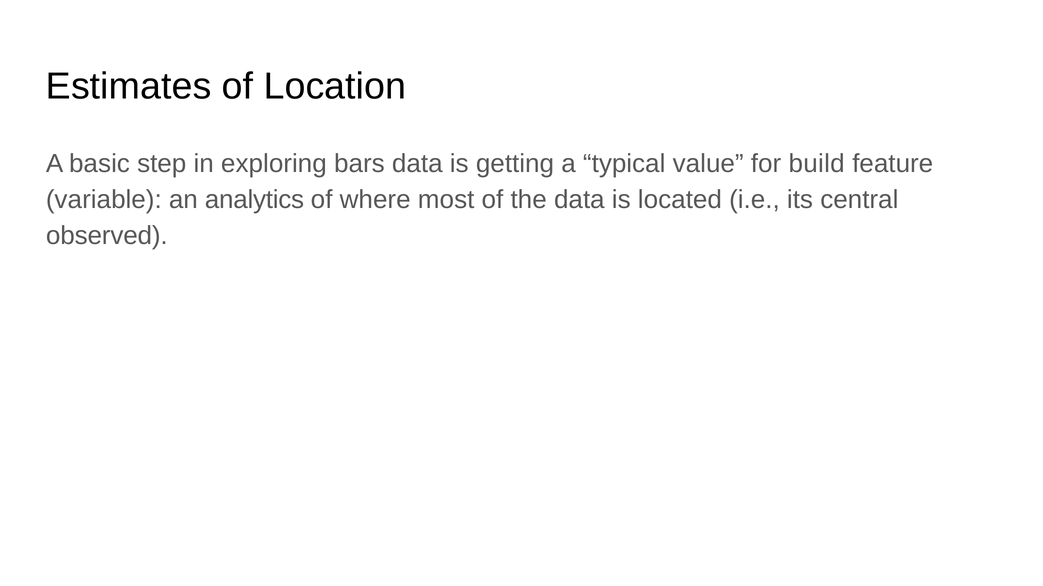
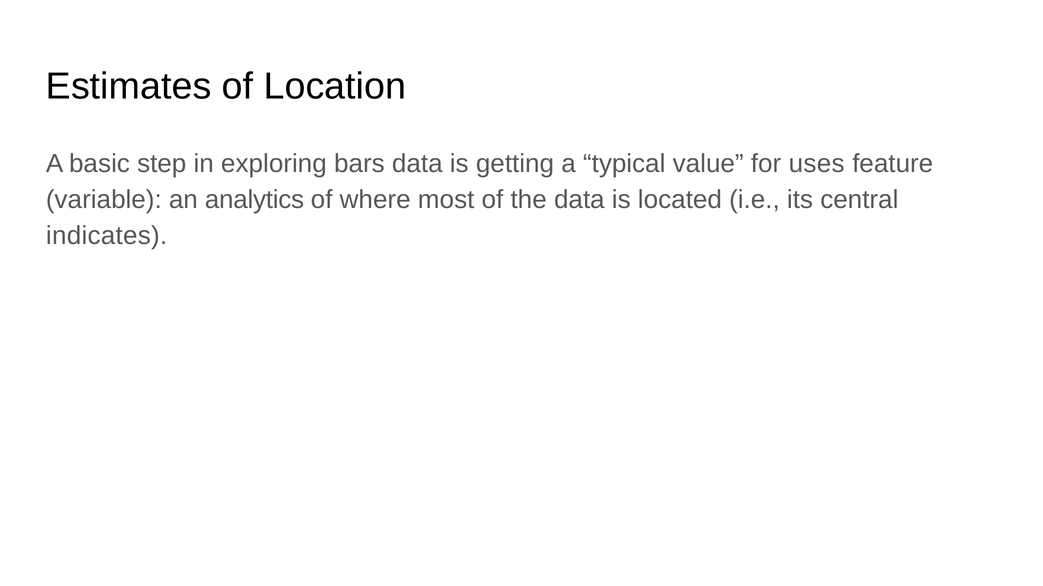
build: build -> uses
observed: observed -> indicates
